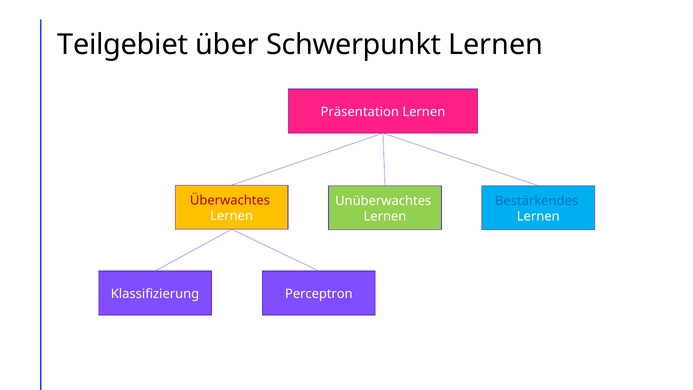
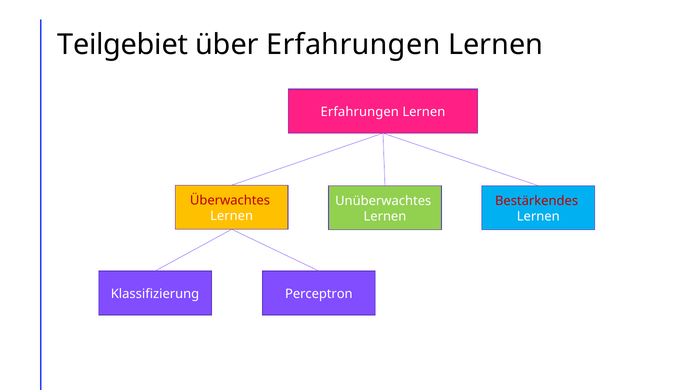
über Schwerpunkt: Schwerpunkt -> Erfahrungen
Präsentation at (360, 112): Präsentation -> Erfahrungen
Bestärkendes colour: blue -> red
